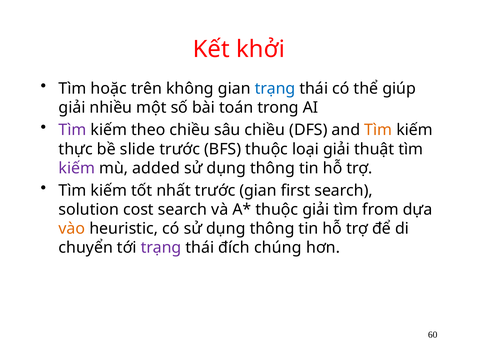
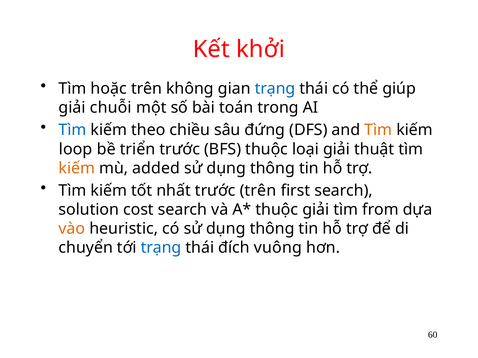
nhiều: nhiều -> chuỗi
Tìm at (72, 130) colour: purple -> blue
sâu chiều: chiều -> đứng
thực: thực -> loop
slide: slide -> triển
kiếm at (77, 168) colour: purple -> orange
trước gian: gian -> trên
trạng at (161, 248) colour: purple -> blue
chúng: chúng -> vuông
